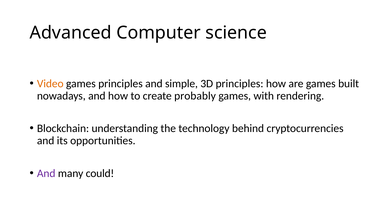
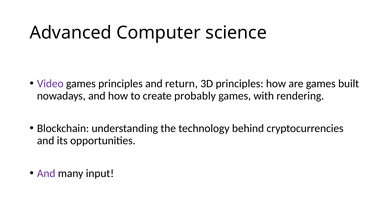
Video colour: orange -> purple
simple: simple -> return
could: could -> input
